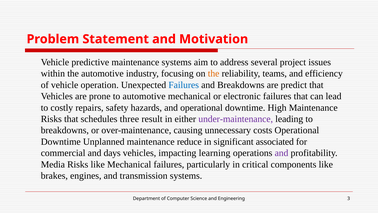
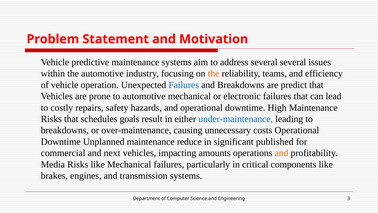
several project: project -> several
three: three -> goals
under-maintenance colour: purple -> blue
associated: associated -> published
days: days -> next
learning: learning -> amounts
and at (282, 153) colour: purple -> orange
